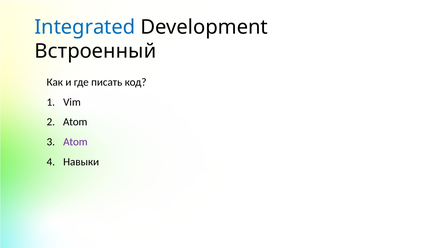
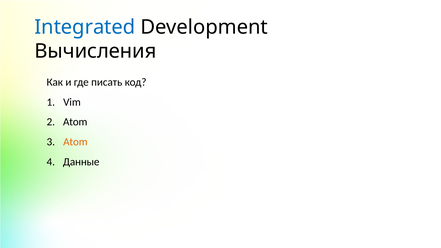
Встроенный: Встроенный -> Вычисления
Atom at (75, 142) colour: purple -> orange
Навыки: Навыки -> Данные
